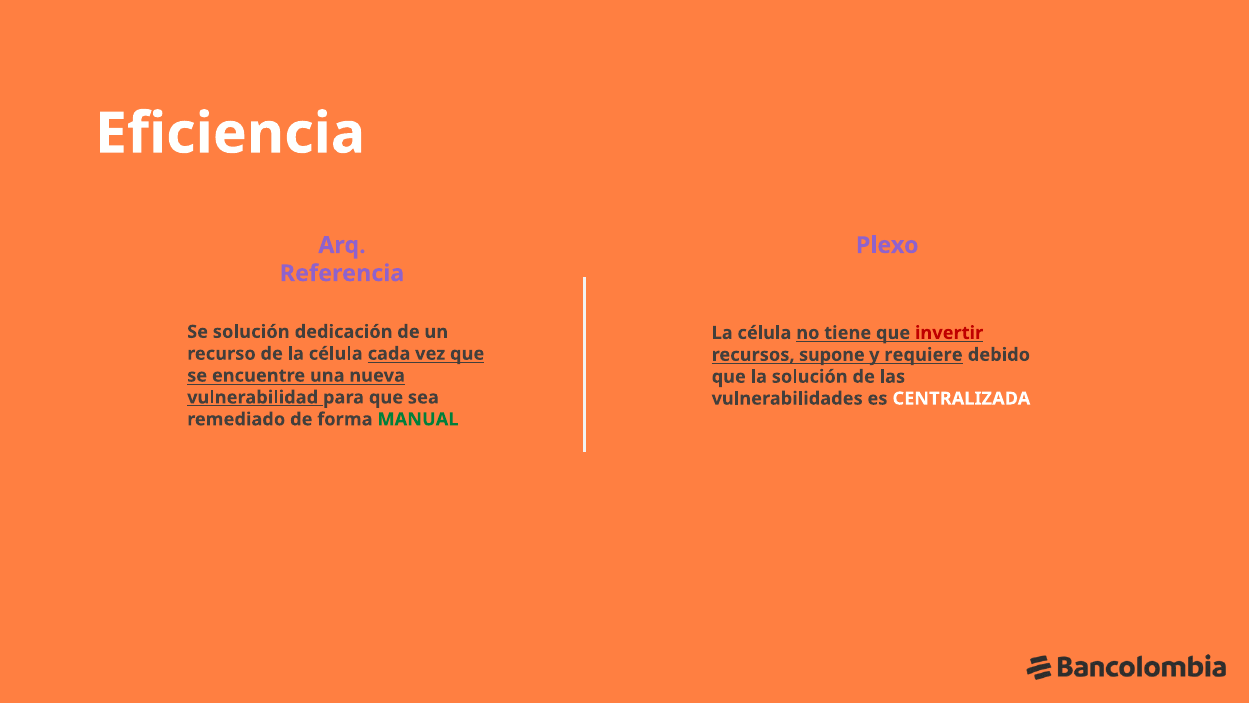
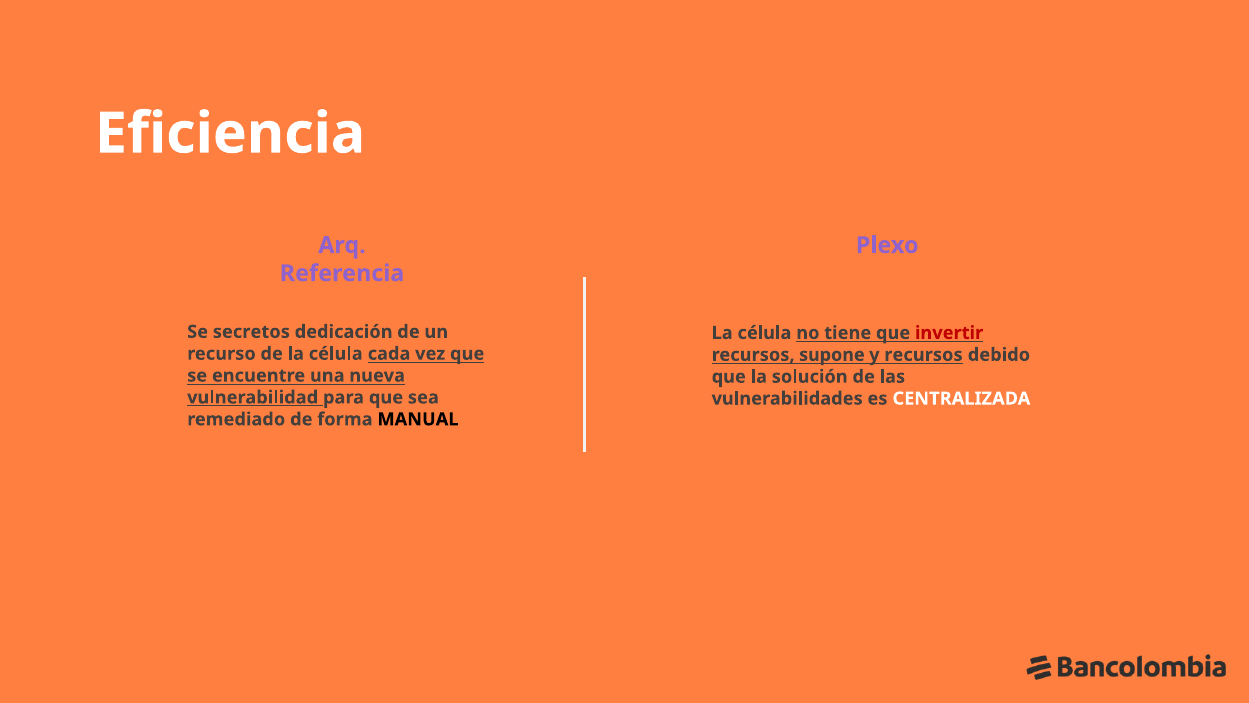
Se solución: solución -> secretos
y requiere: requiere -> recursos
MANUAL colour: green -> black
